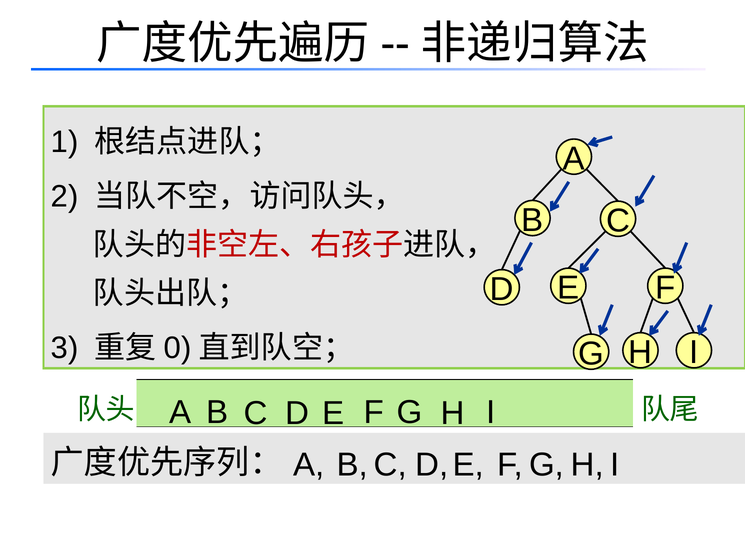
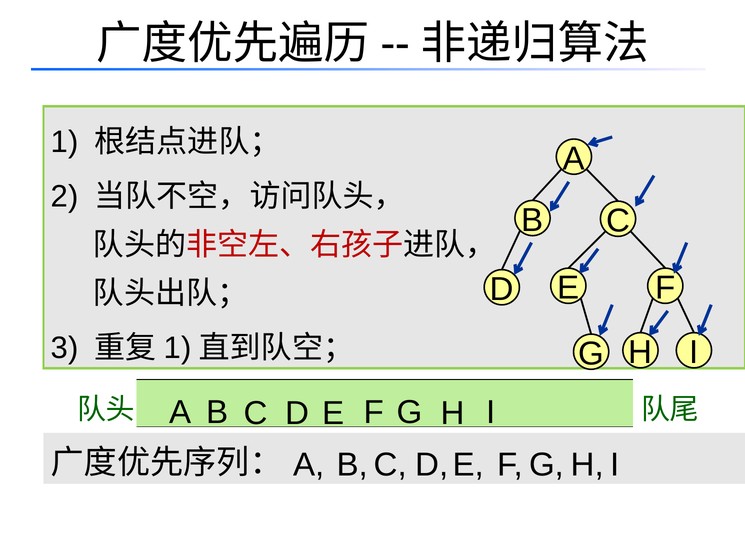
0 at (178, 348): 0 -> 1
